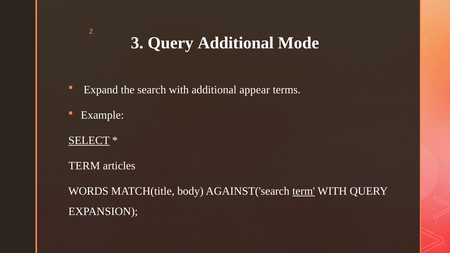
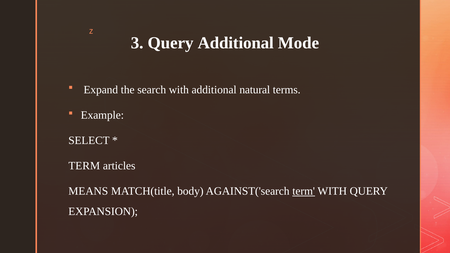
appear: appear -> natural
SELECT underline: present -> none
WORDS: WORDS -> MEANS
